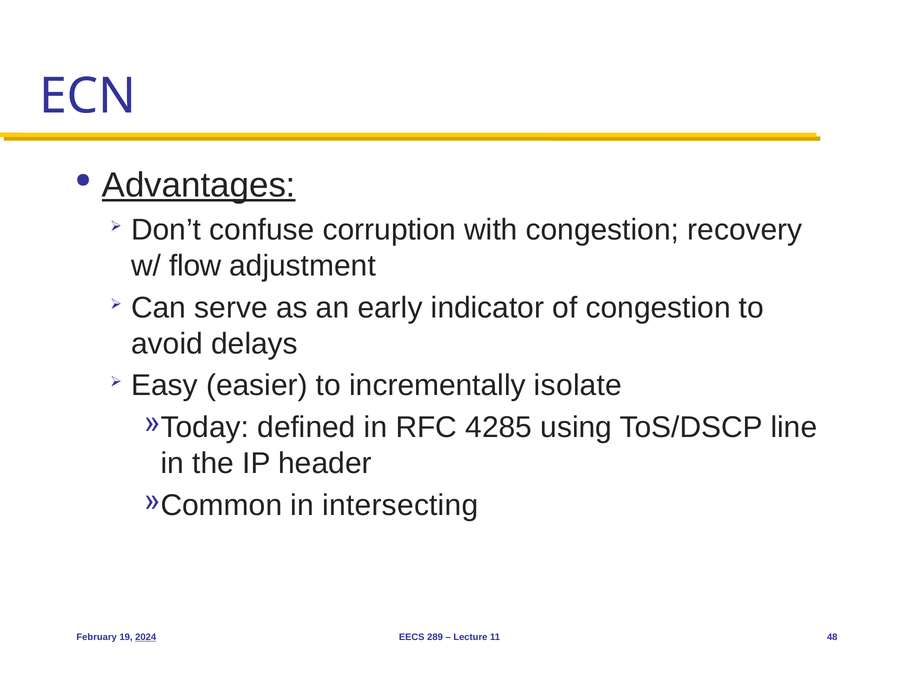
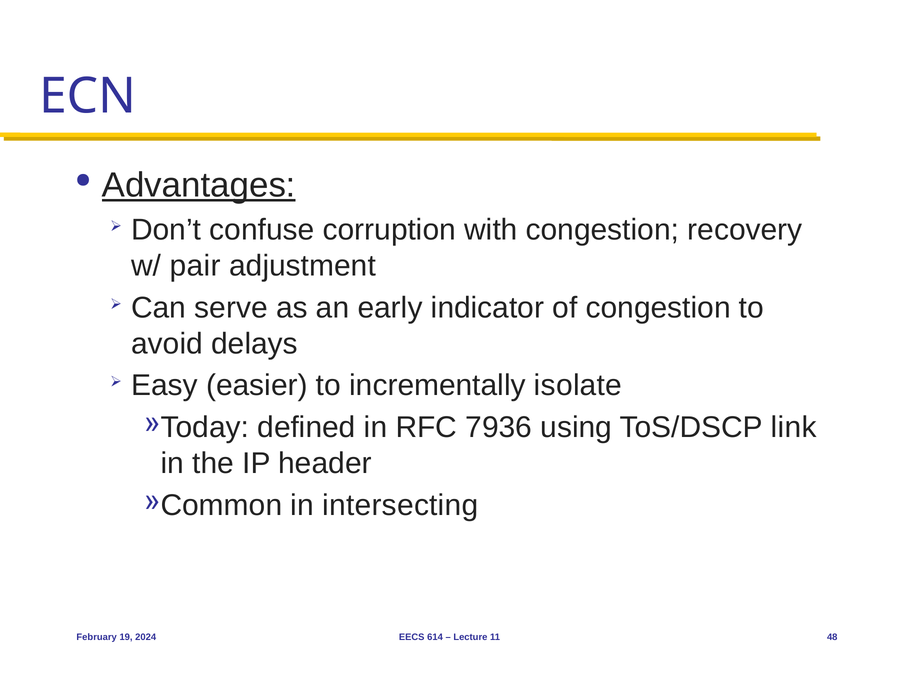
flow: flow -> pair
4285: 4285 -> 7936
line: line -> link
2024 underline: present -> none
289: 289 -> 614
